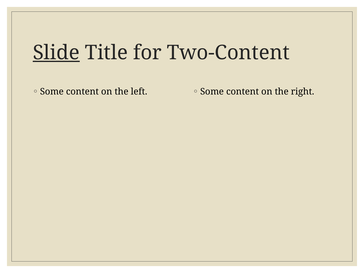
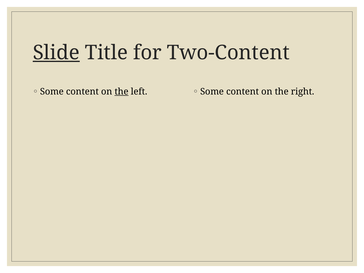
the at (122, 92) underline: none -> present
